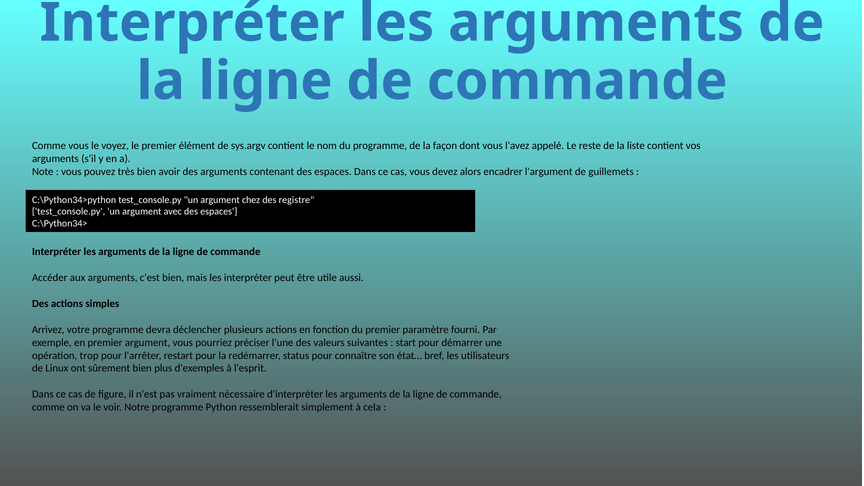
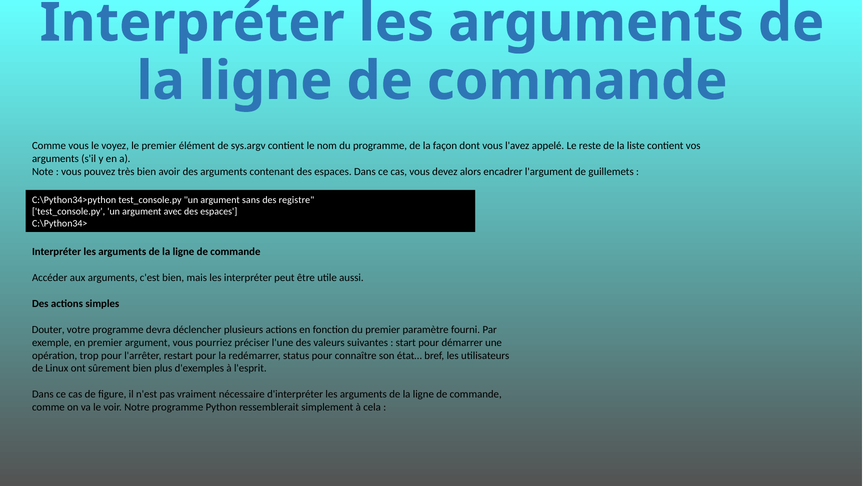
chez: chez -> sans
Arrivez: Arrivez -> Douter
